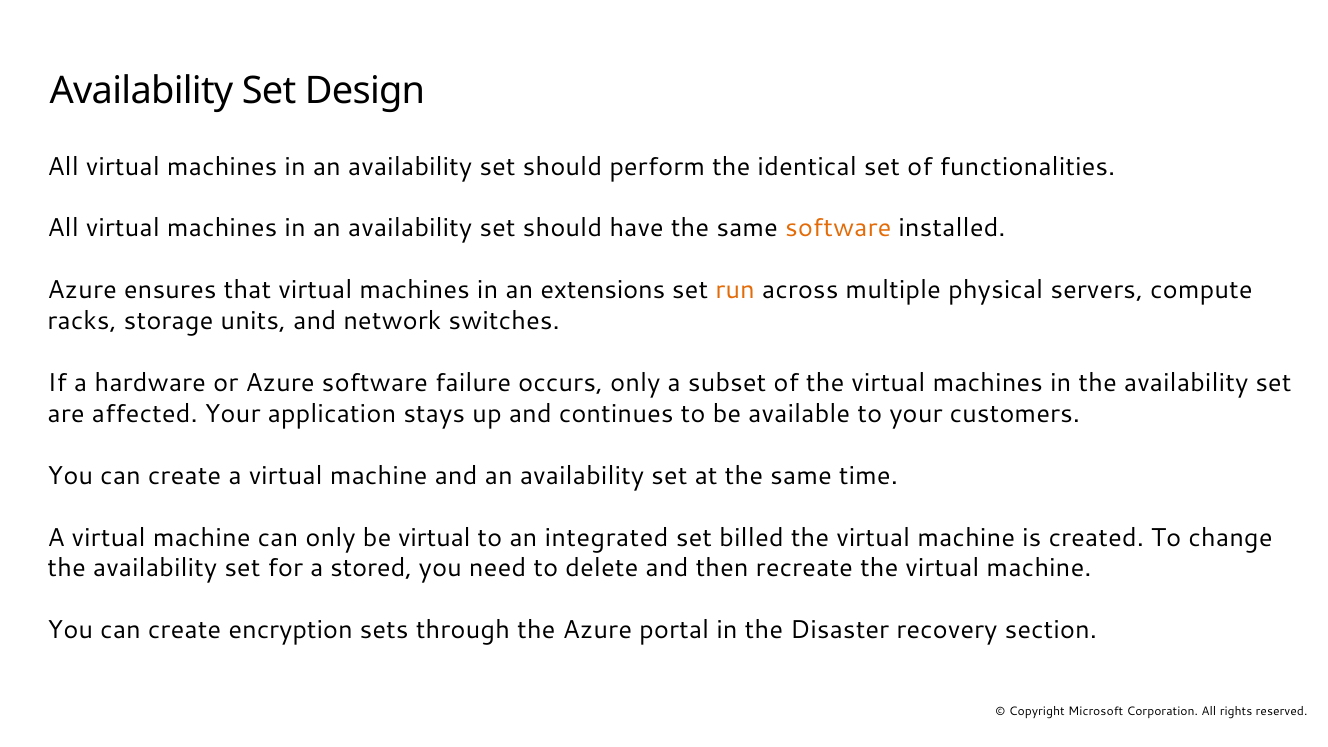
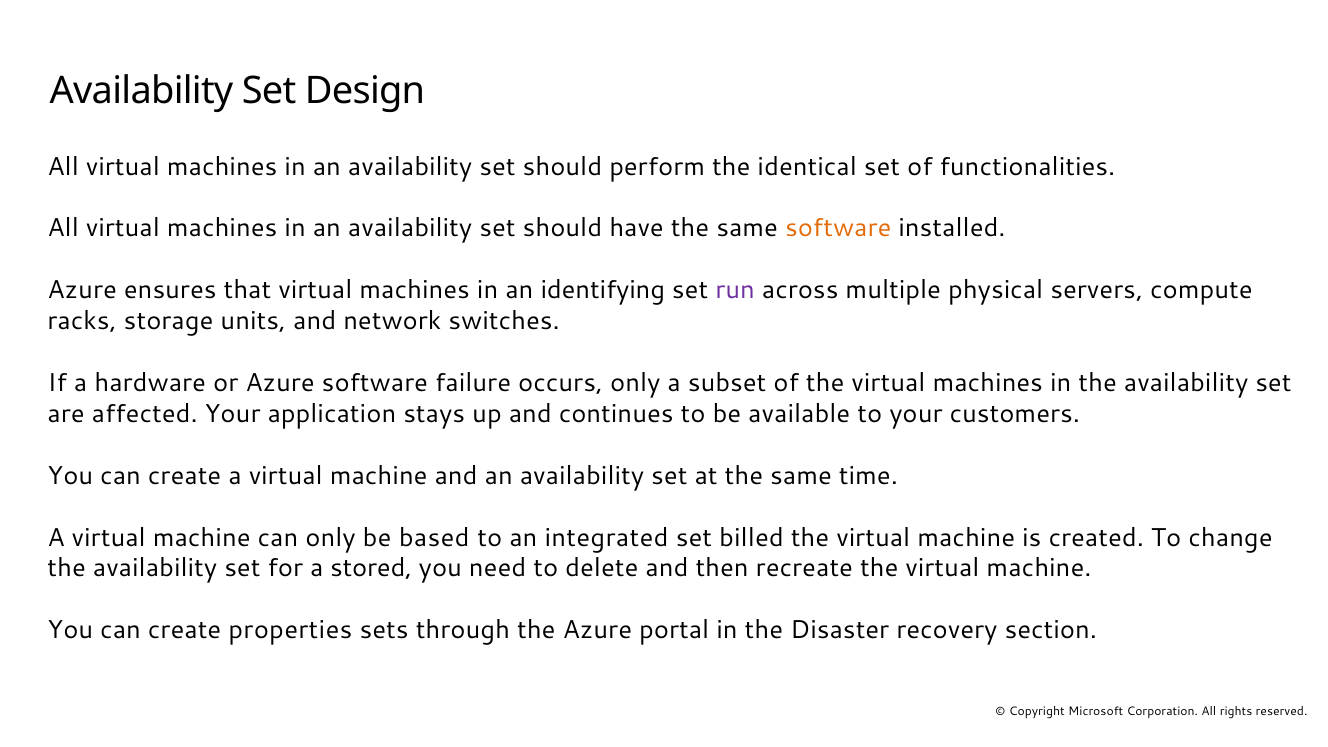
extensions: extensions -> identifying
run colour: orange -> purple
be virtual: virtual -> based
encryption: encryption -> properties
